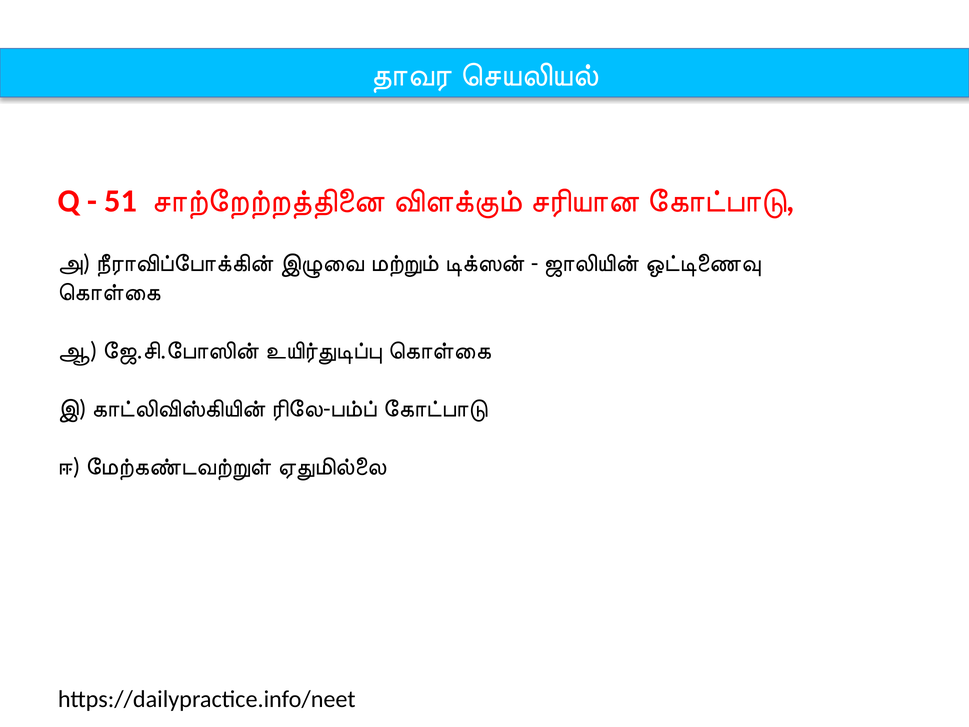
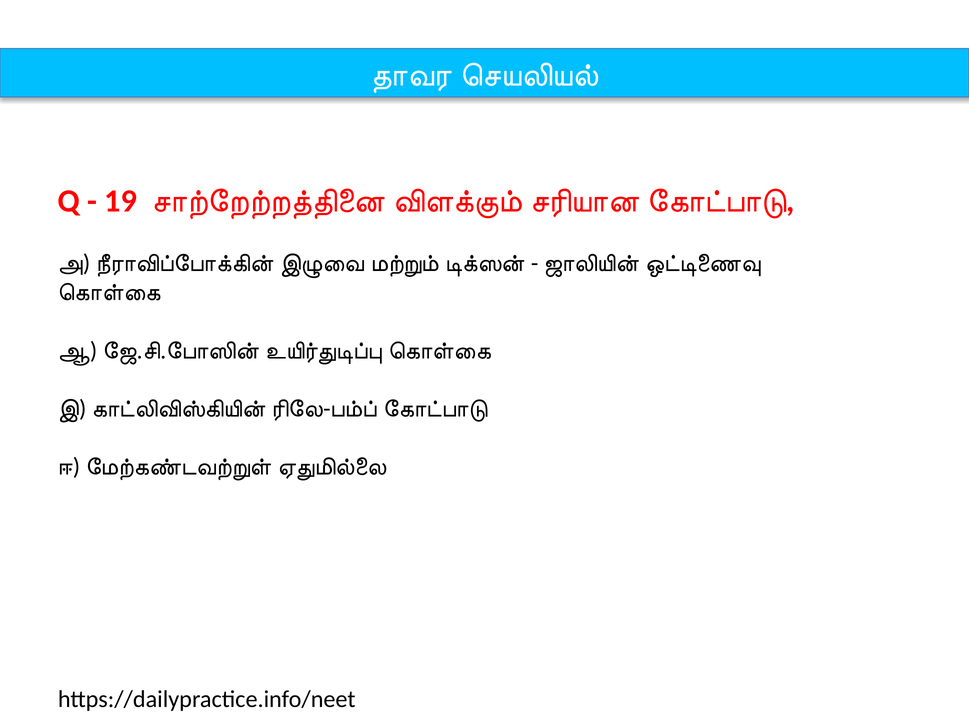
51: 51 -> 19
